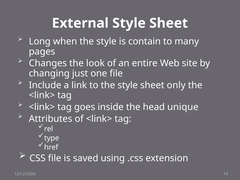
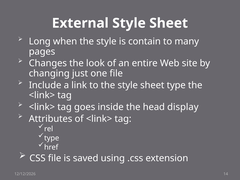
sheet only: only -> type
unique: unique -> display
